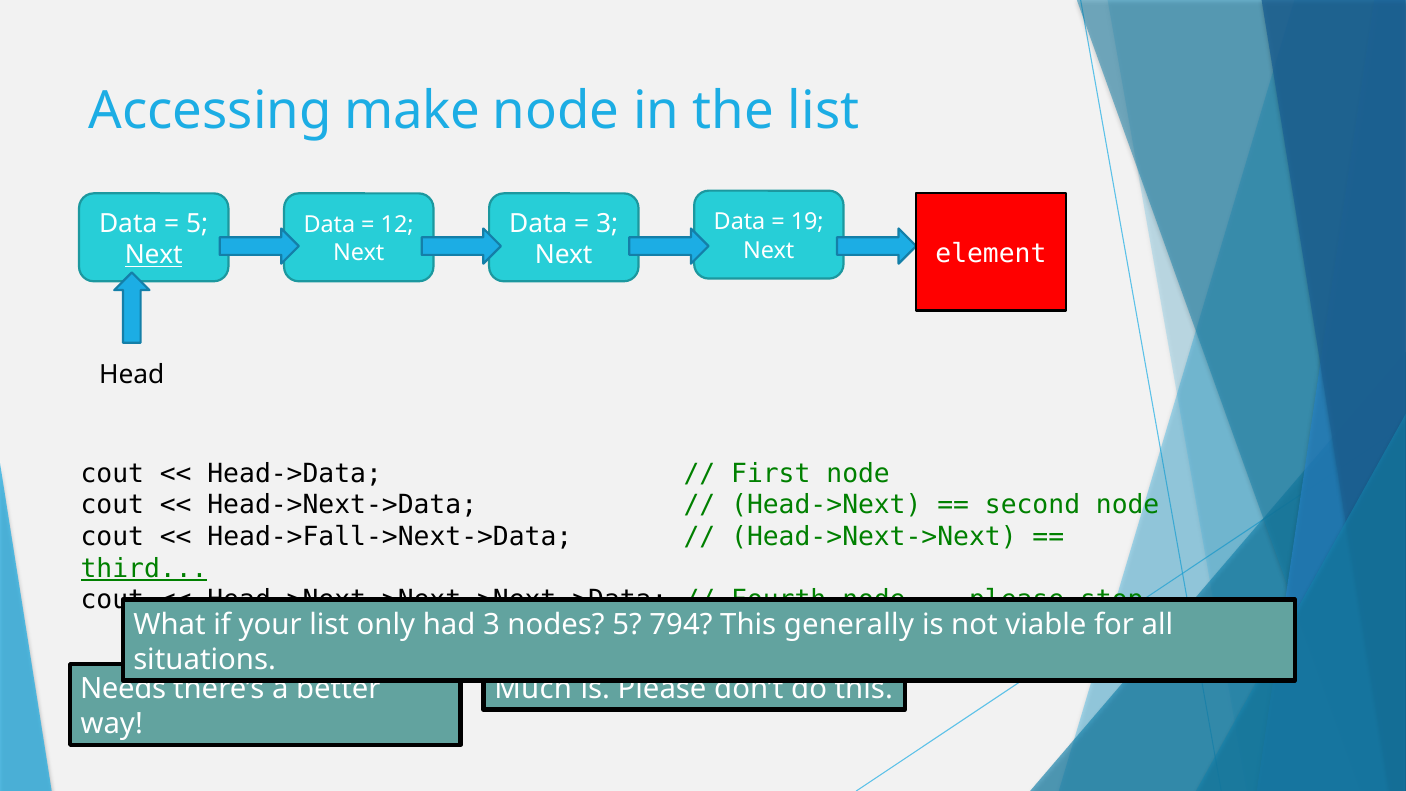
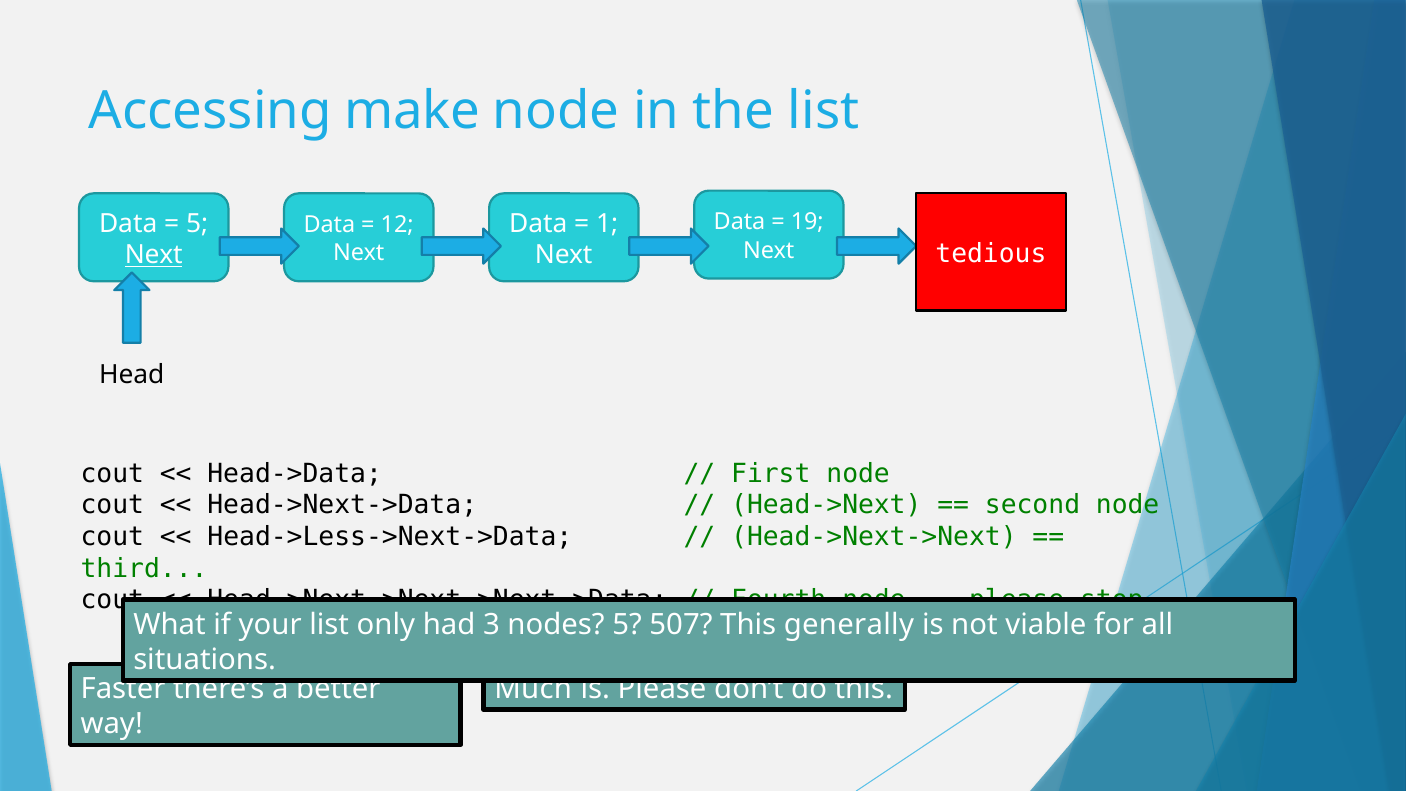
3 at (607, 223): 3 -> 1
element: element -> tedious
Head->Fall->Next->Data: Head->Fall->Next->Data -> Head->Less->Next->Data
third underline: present -> none
794: 794 -> 507
Needs: Needs -> Faster
